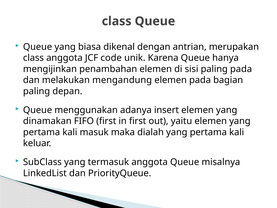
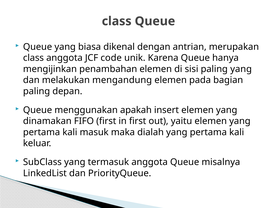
paling pada: pada -> yang
adanya: adanya -> apakah
